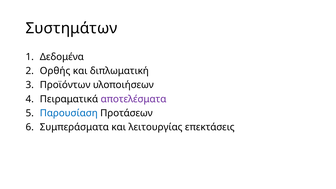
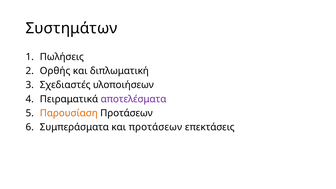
Δεδομένα: Δεδομένα -> Πωλήσεις
Προϊόντων: Προϊόντων -> Σχεδιαστές
Παρουσίαση colour: blue -> orange
και λειτουργίας: λειτουργίας -> προτάσεων
